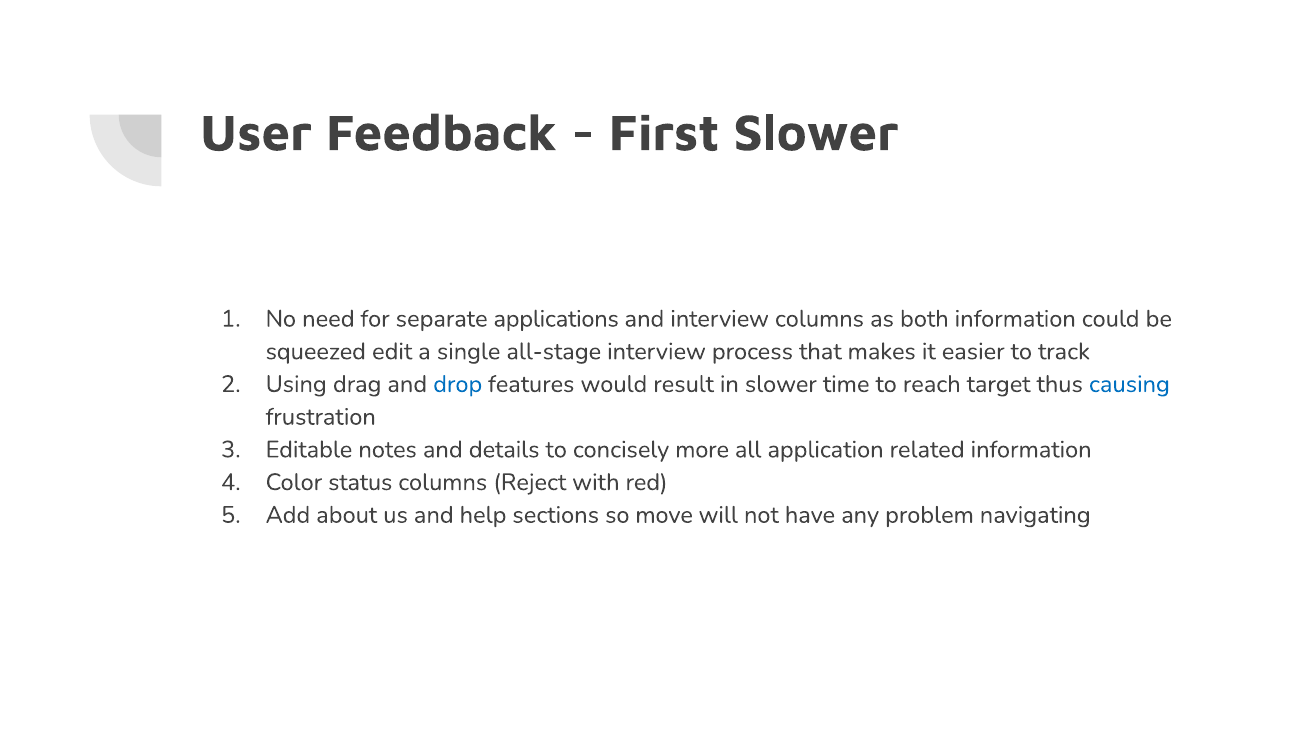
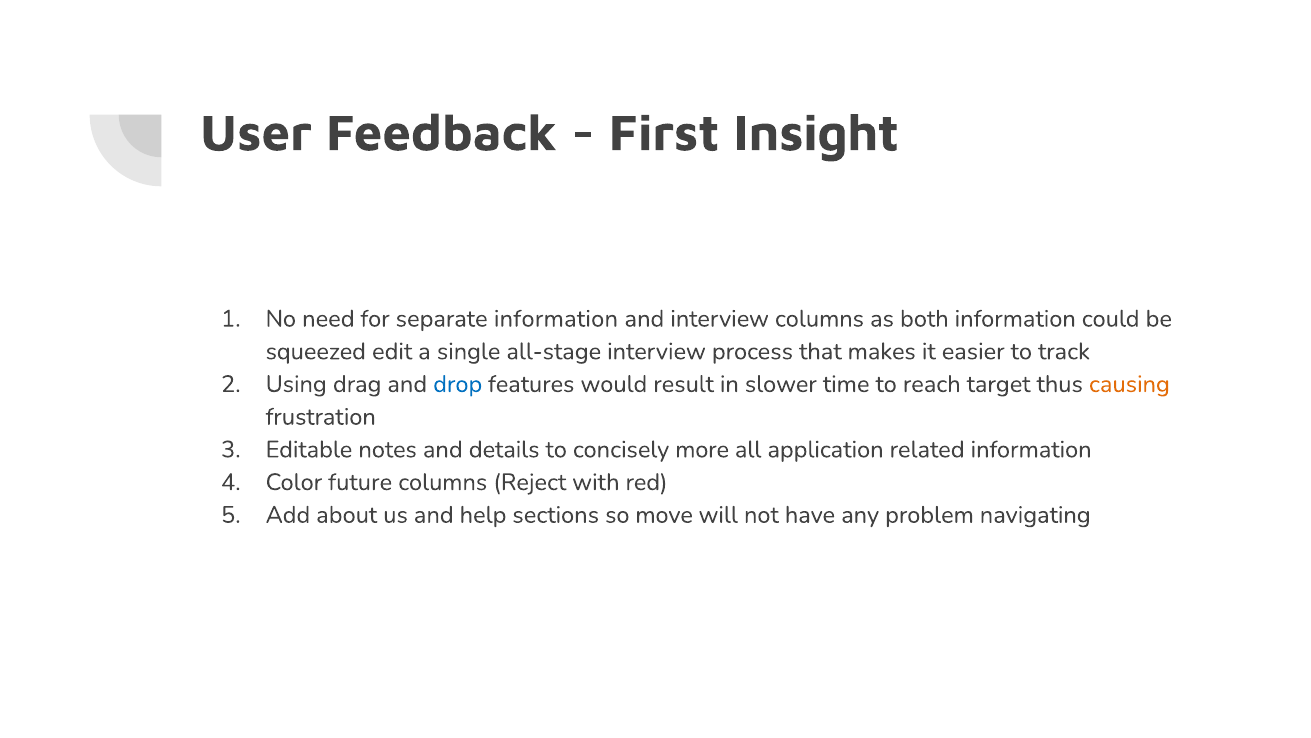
First Slower: Slower -> Insight
separate applications: applications -> information
causing colour: blue -> orange
status: status -> future
